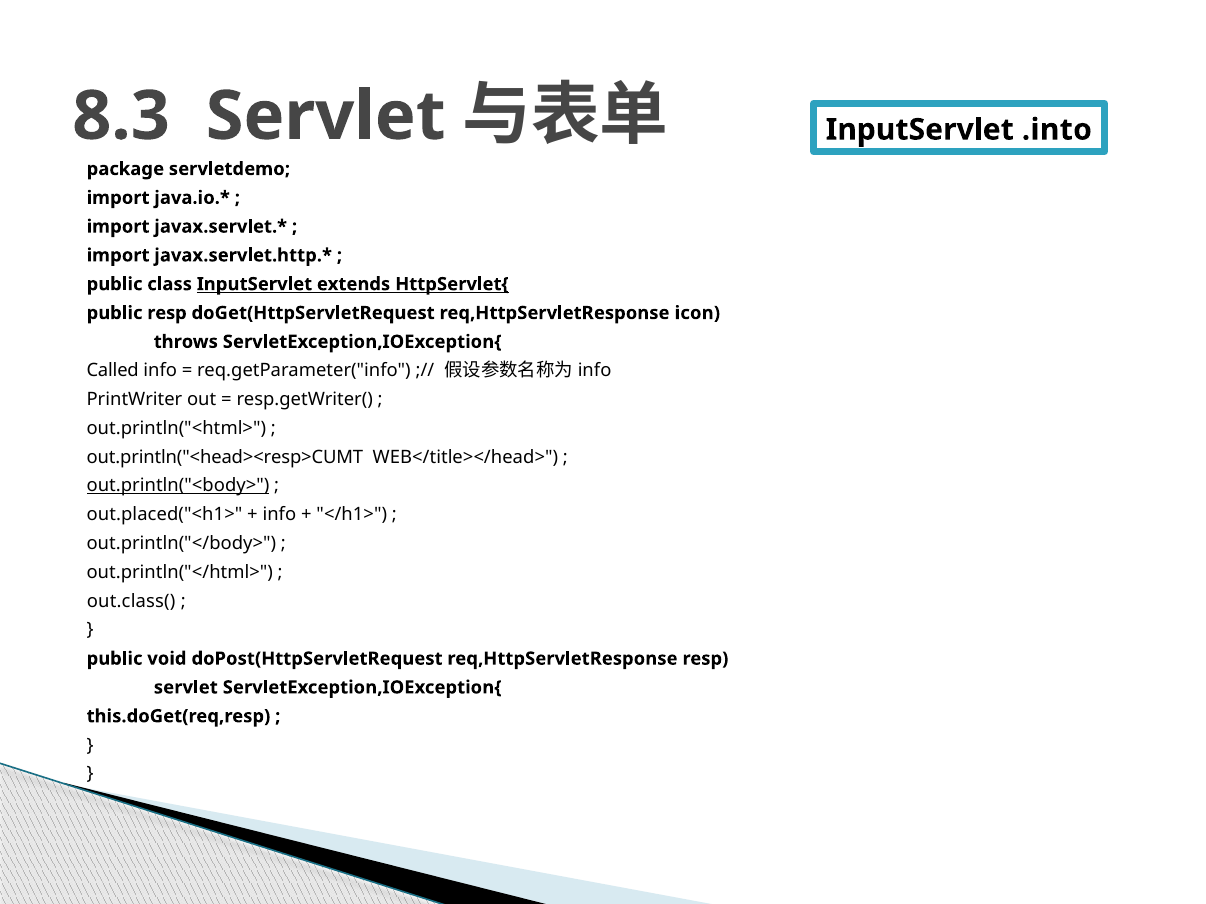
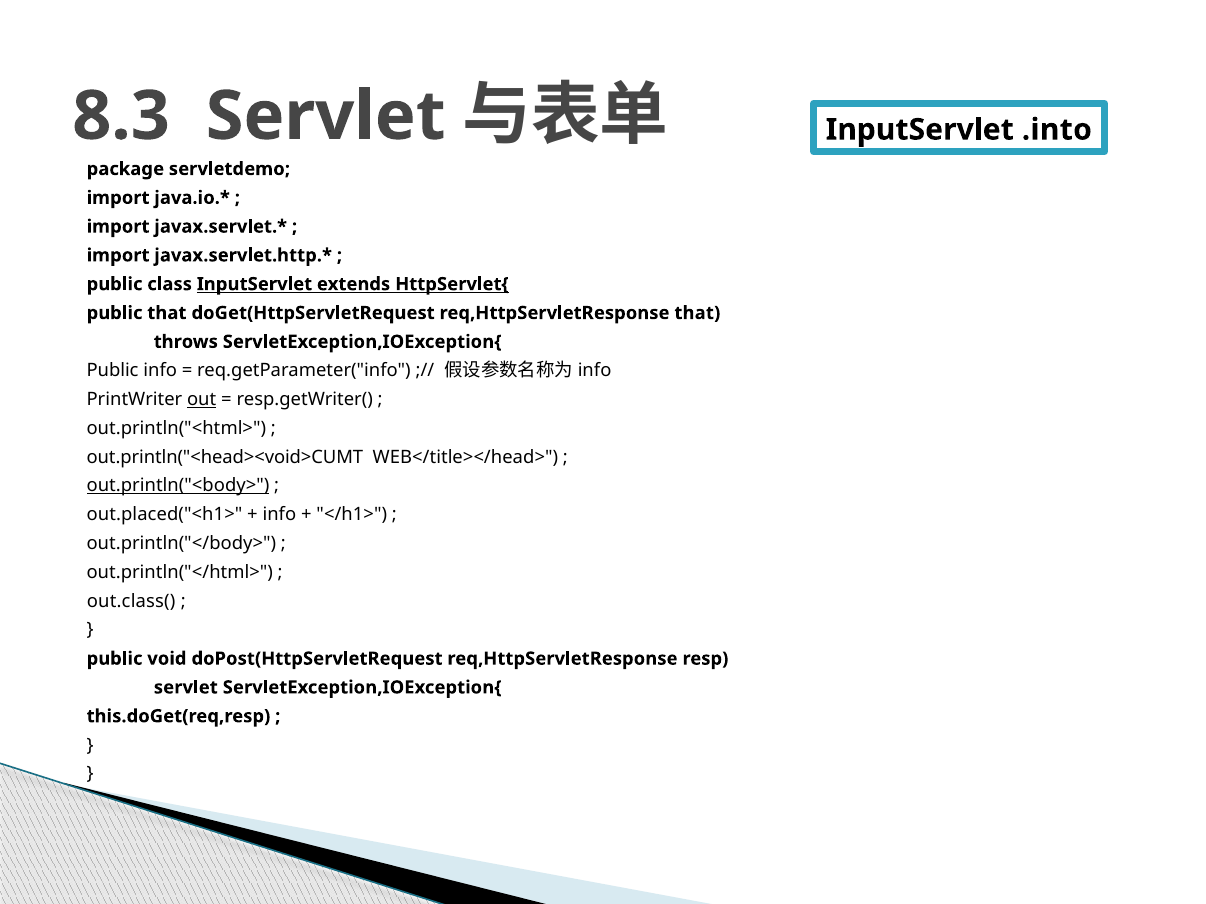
public resp: resp -> that
req,HttpServletResponse icon: icon -> that
Called at (113, 371): Called -> Public
out underline: none -> present
out.println("<head><resp>CUMT: out.println("<head><resp>CUMT -> out.println("<head><void>CUMT
